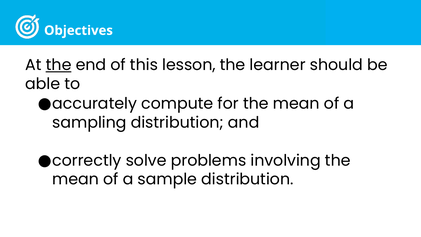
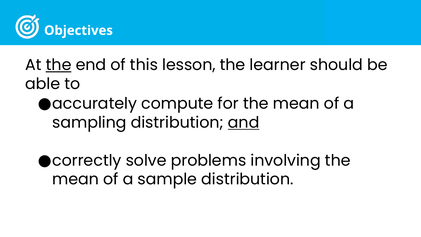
and underline: none -> present
